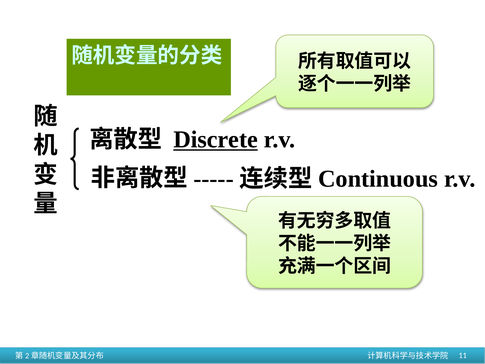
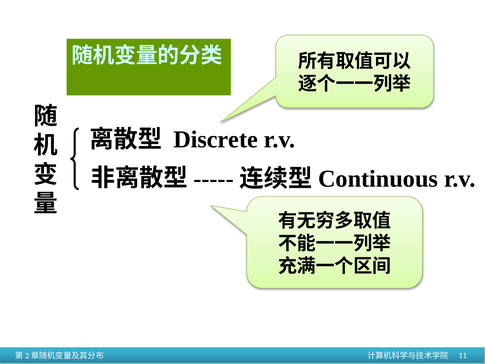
Discrete underline: present -> none
